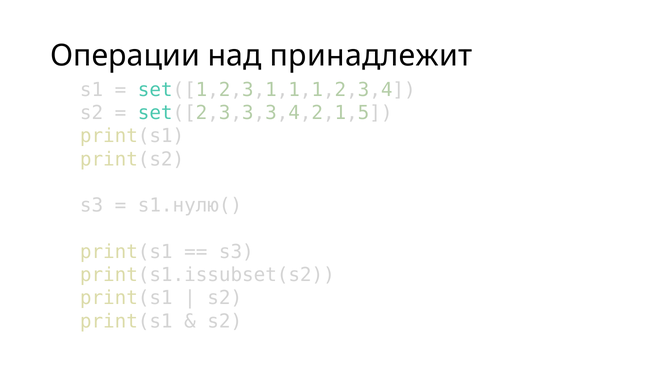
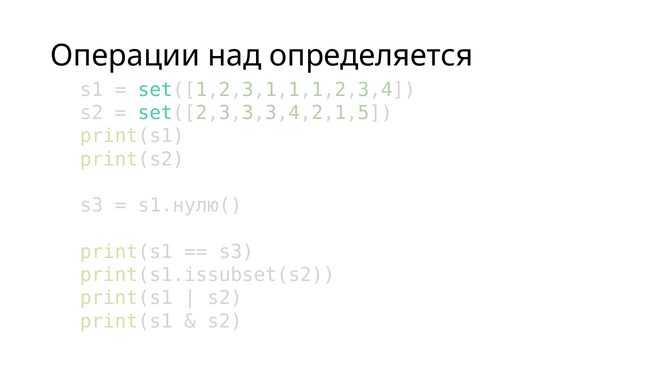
принадлежит: принадлежит -> определяется
